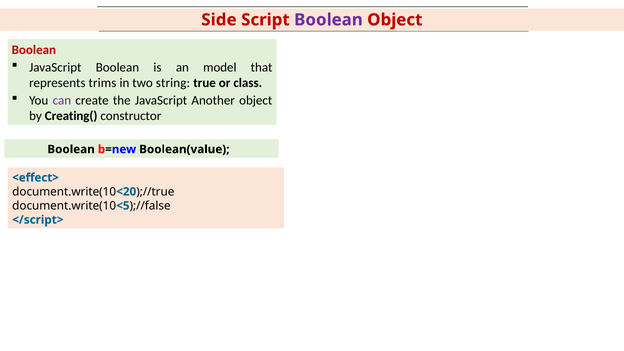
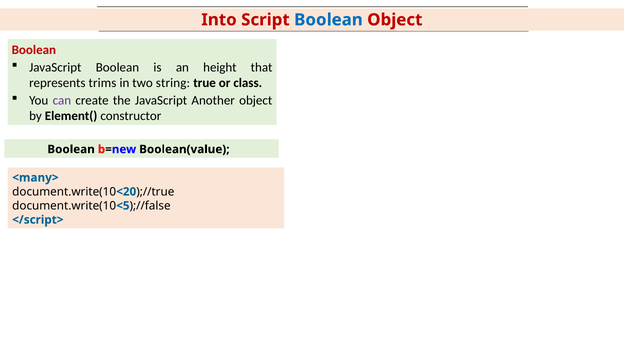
Side: Side -> Into
Boolean at (328, 20) colour: purple -> blue
model: model -> height
Creating(: Creating( -> Element(
<effect>: <effect> -> <many>
